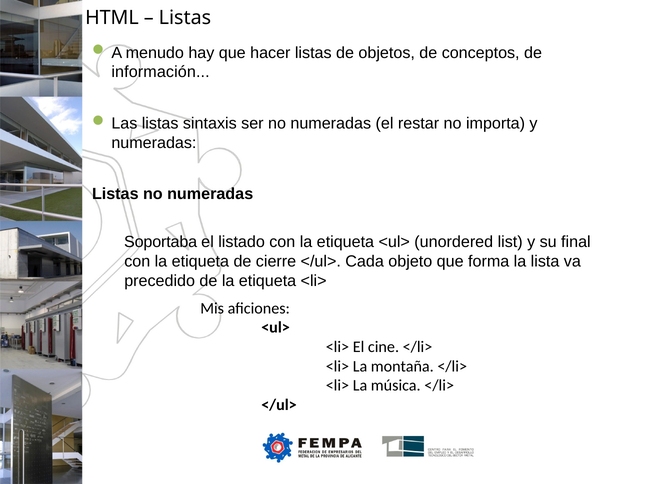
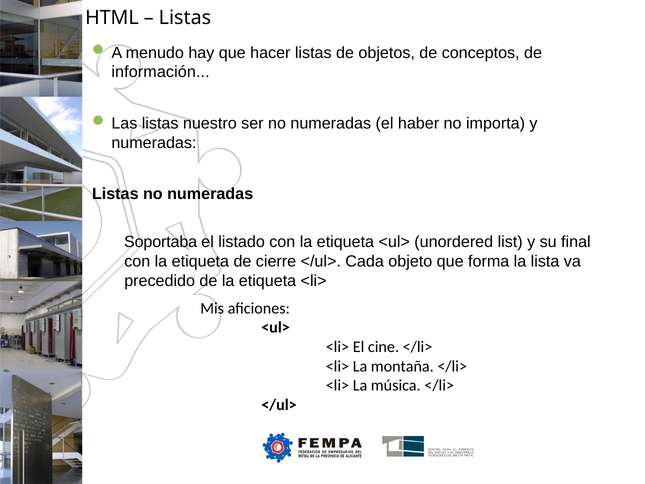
sintaxis: sintaxis -> nuestro
restar: restar -> haber
